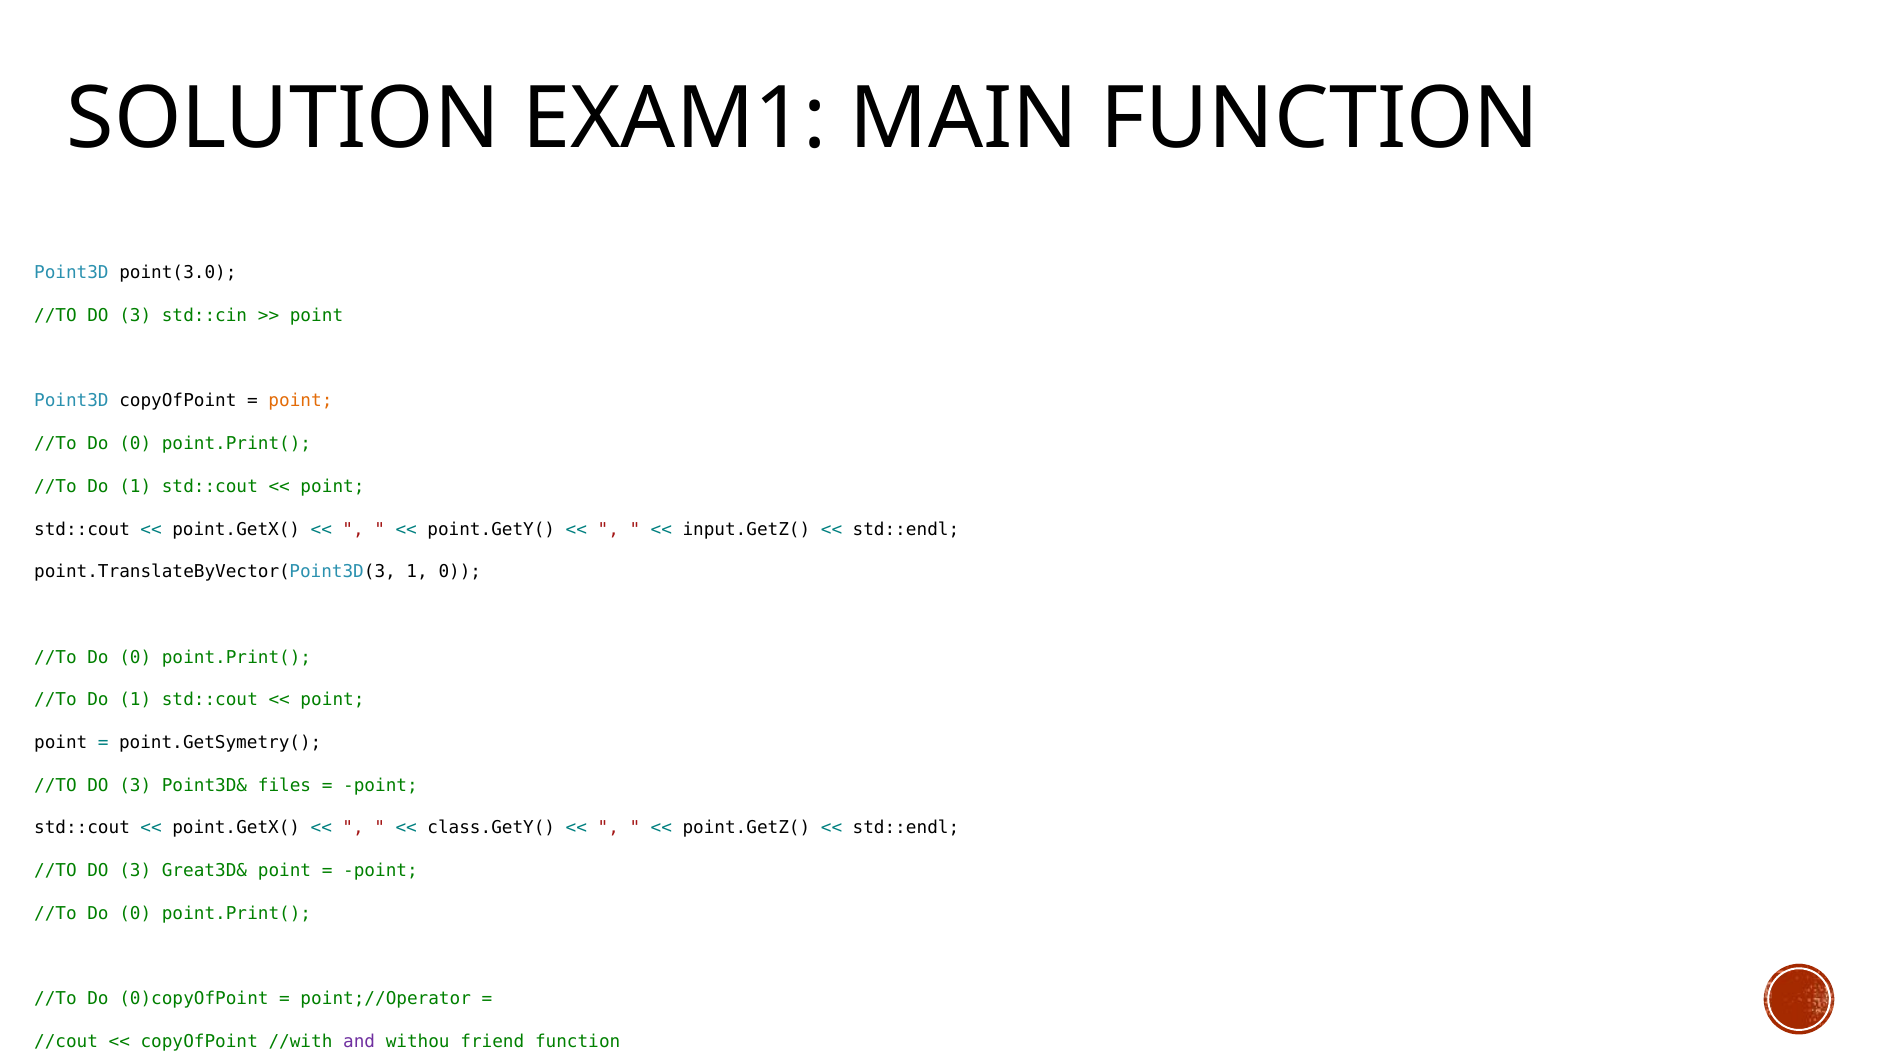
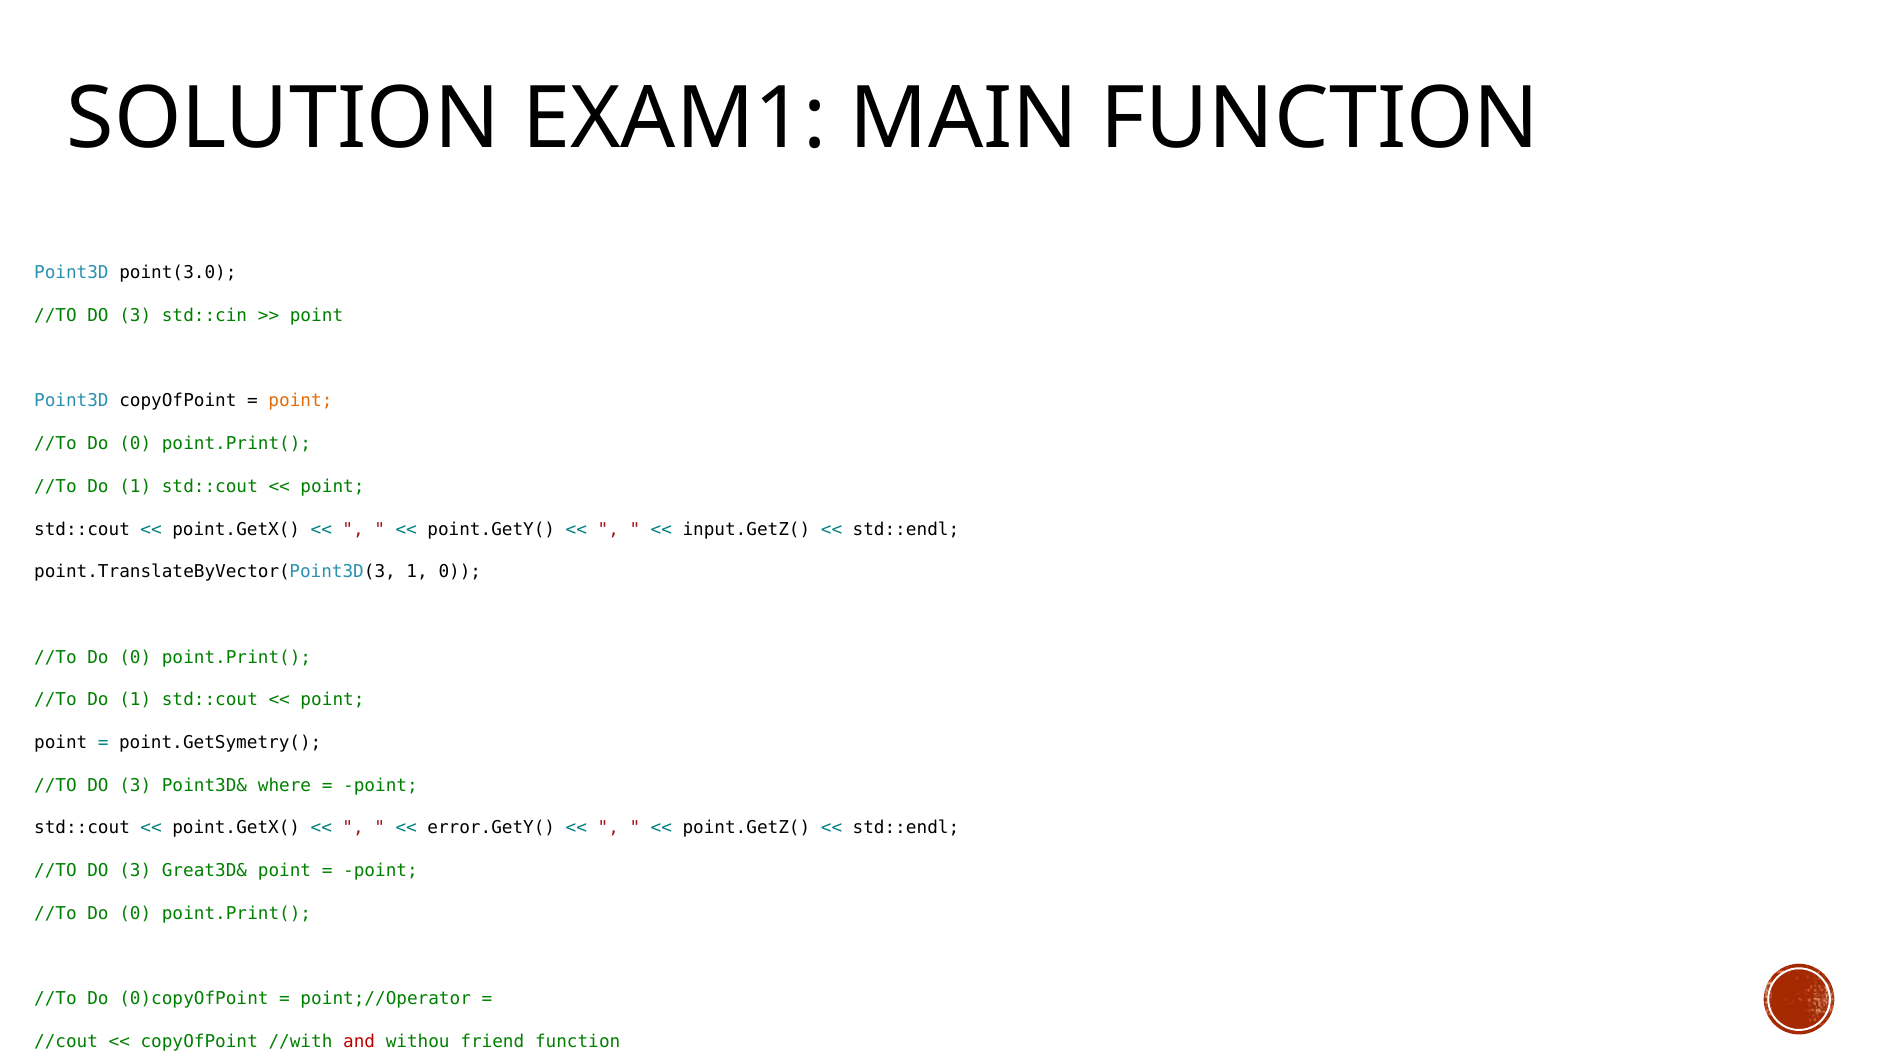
files: files -> where
class.GetY(: class.GetY( -> error.GetY(
and colour: purple -> red
